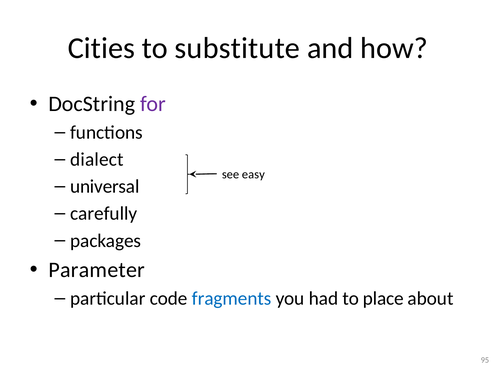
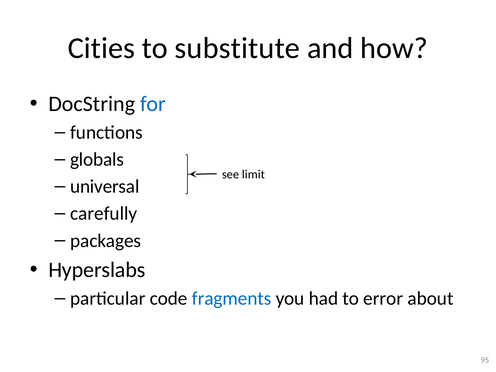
for colour: purple -> blue
dialect: dialect -> globals
easy: easy -> limit
Parameter: Parameter -> Hyperslabs
place: place -> error
